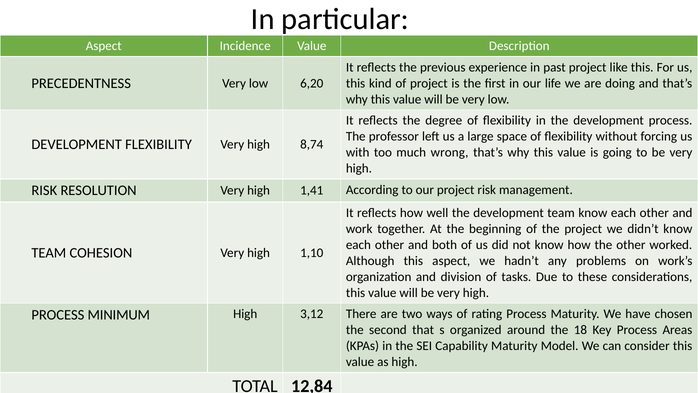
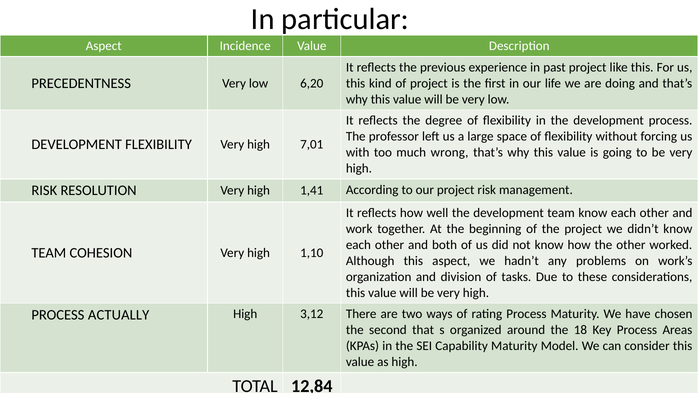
8,74: 8,74 -> 7,01
MINIMUM: MINIMUM -> ACTUALLY
